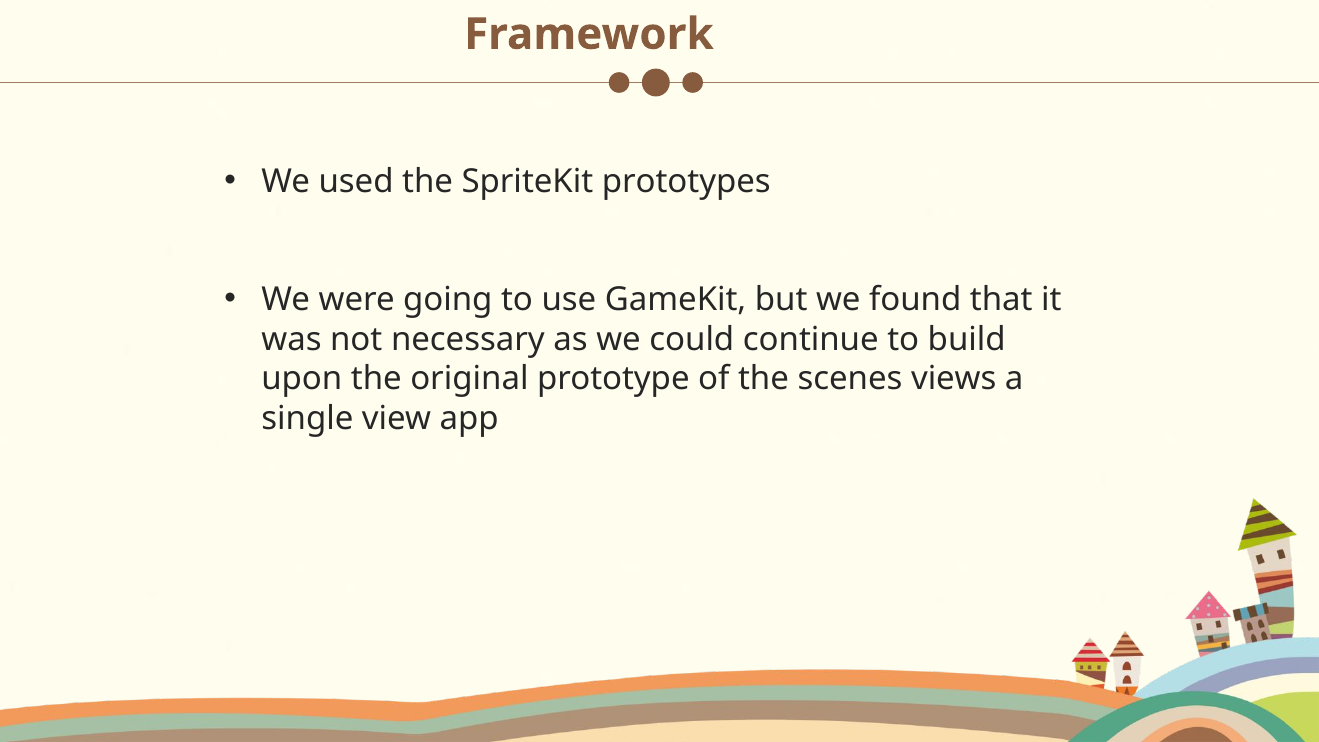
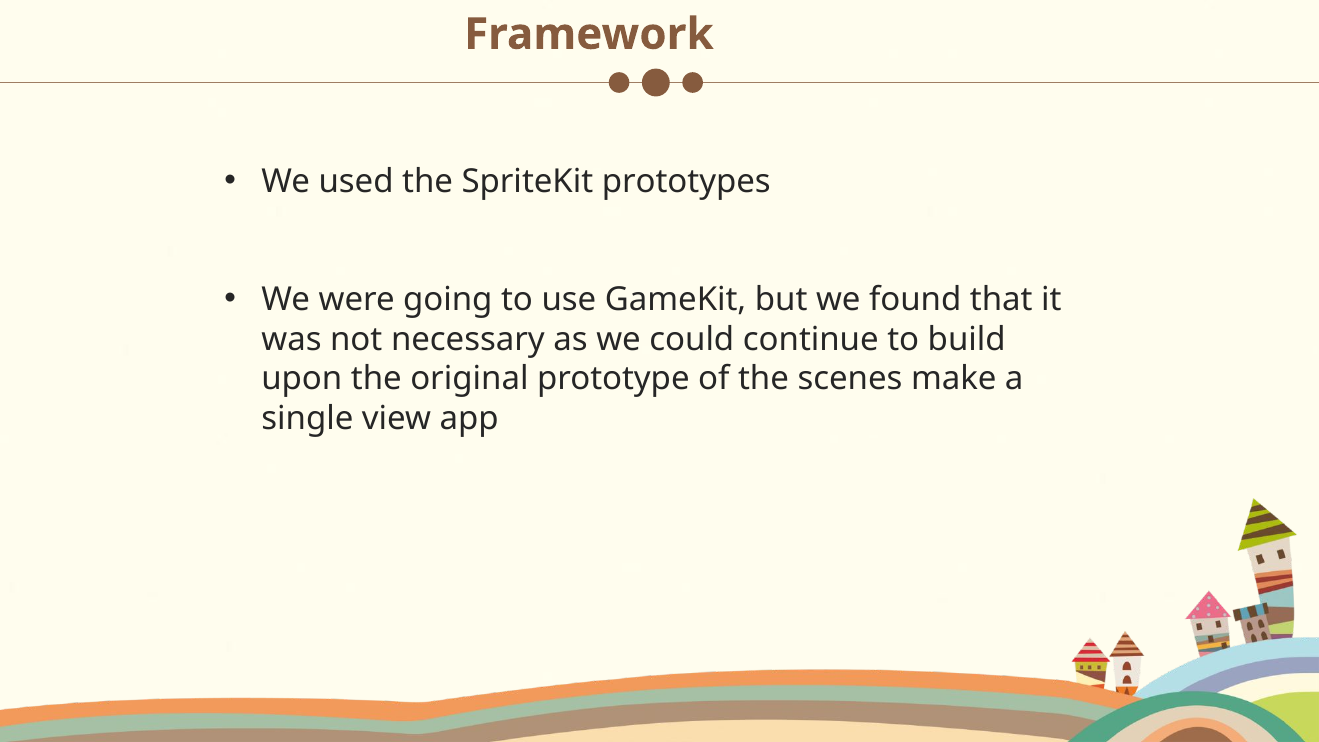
views: views -> make
